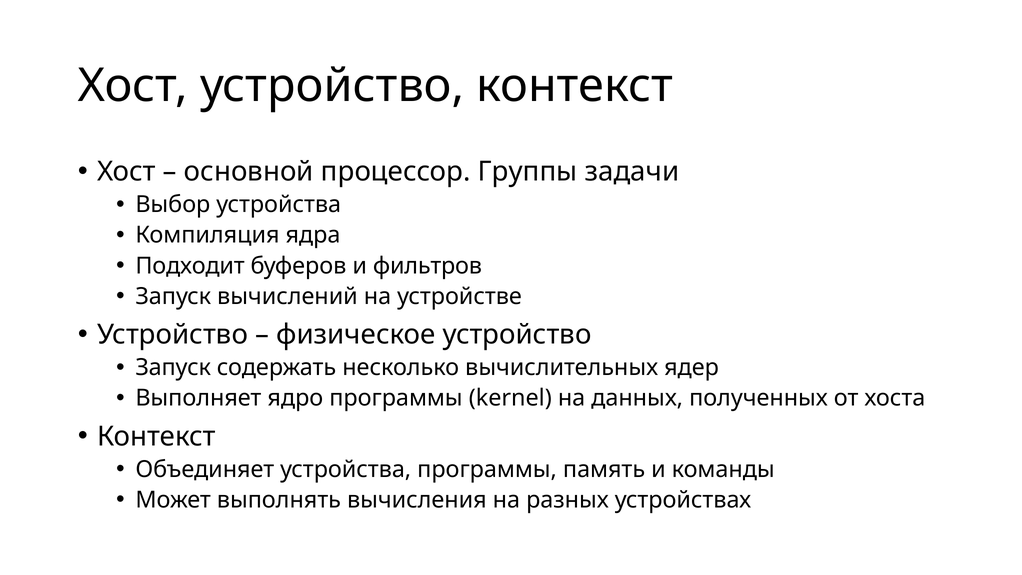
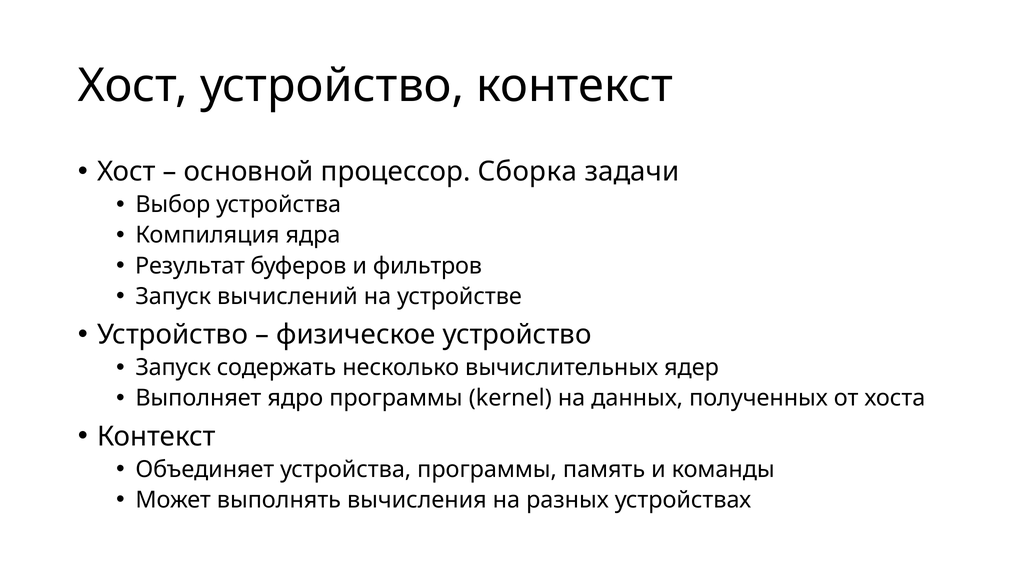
Группы: Группы -> Сборка
Подходит: Подходит -> Результат
